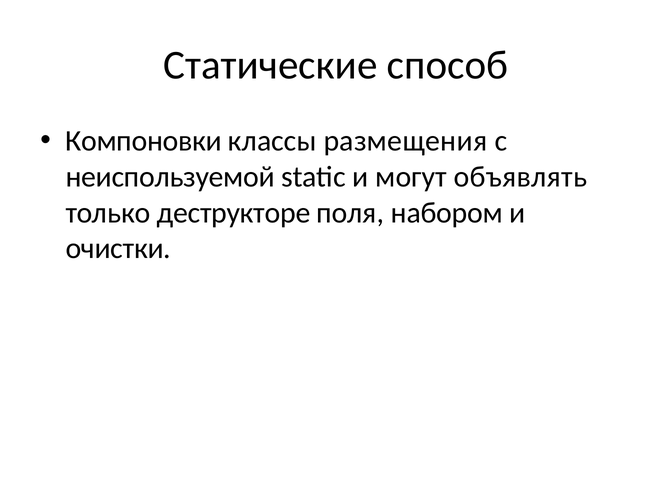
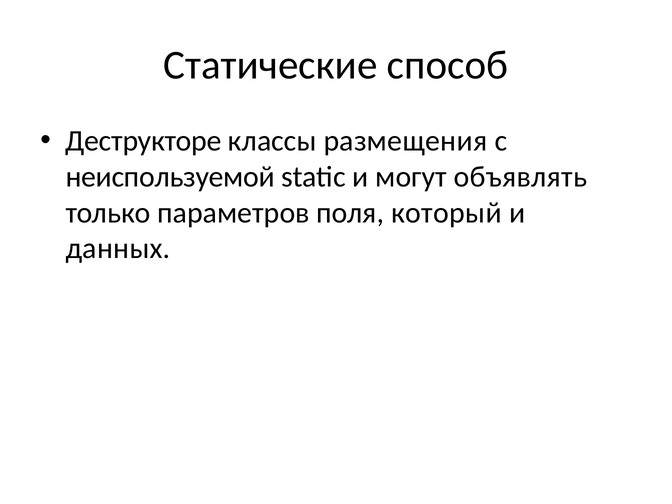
Компоновки: Компоновки -> Деструкторе
деструкторе: деструкторе -> параметров
набором: набором -> который
очистки: очистки -> данных
